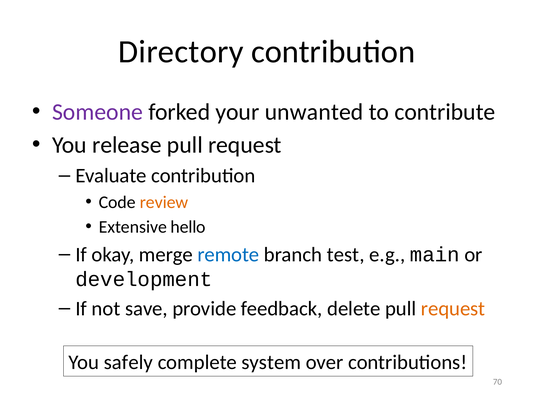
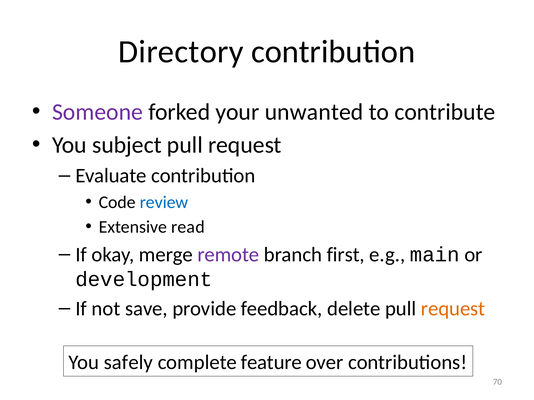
release: release -> subject
review colour: orange -> blue
hello: hello -> read
remote colour: blue -> purple
test: test -> first
system: system -> feature
